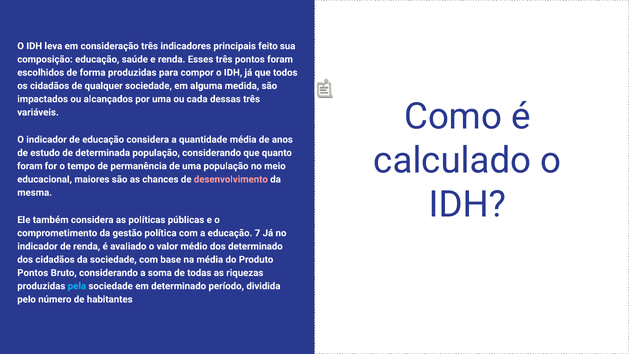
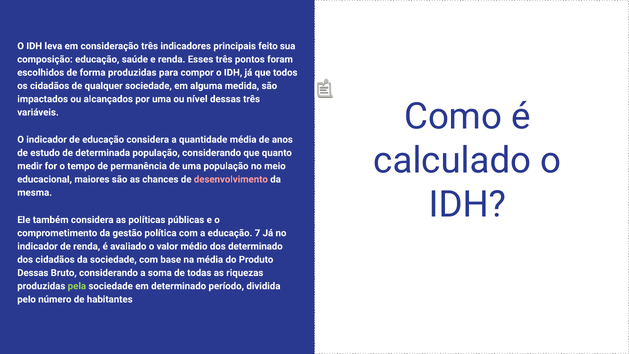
cada: cada -> nível
foram at (30, 166): foram -> medir
Pontos at (33, 273): Pontos -> Dessas
pela colour: light blue -> light green
